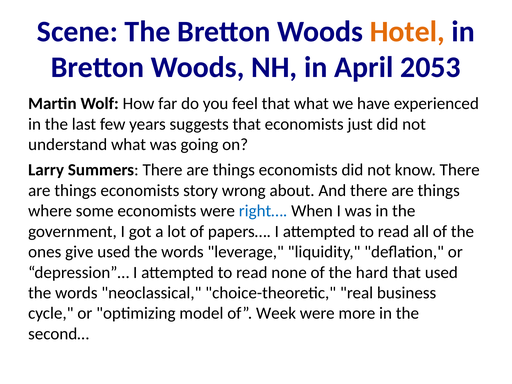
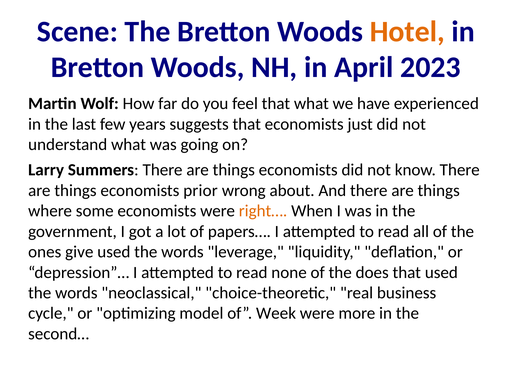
2053: 2053 -> 2023
story: story -> prior
right… colour: blue -> orange
hard: hard -> does
